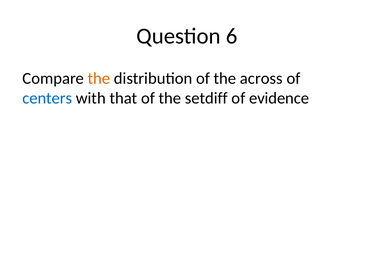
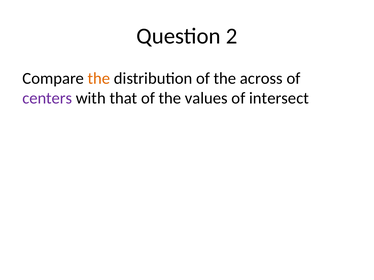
6: 6 -> 2
centers colour: blue -> purple
setdiff: setdiff -> values
evidence: evidence -> intersect
